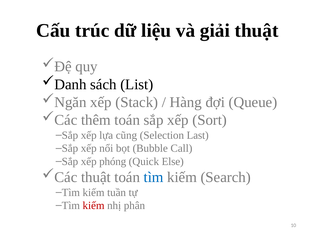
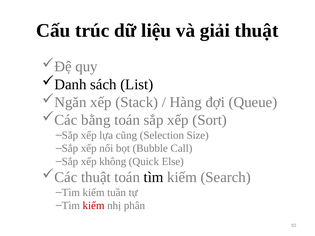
thêm: thêm -> bằng
Last: Last -> Size
phóng: phóng -> không
tìm at (154, 177) colour: blue -> black
